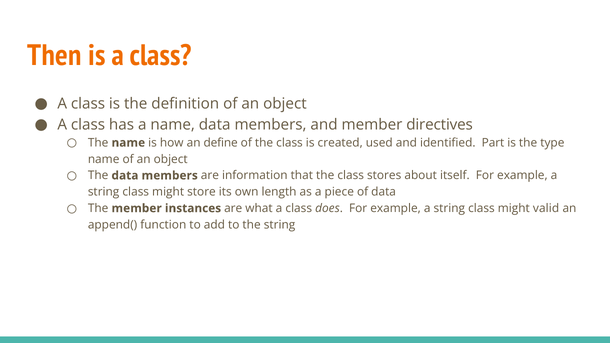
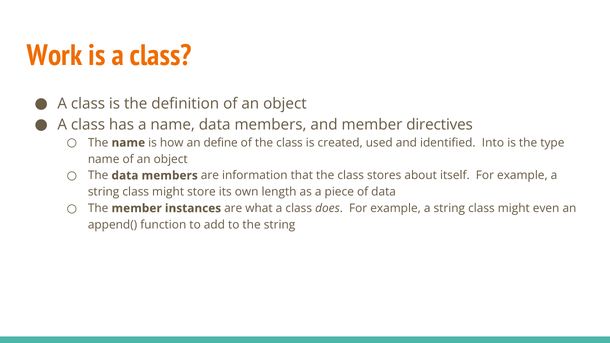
Then: Then -> Work
Part: Part -> Into
valid: valid -> even
